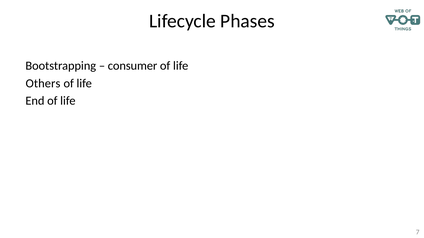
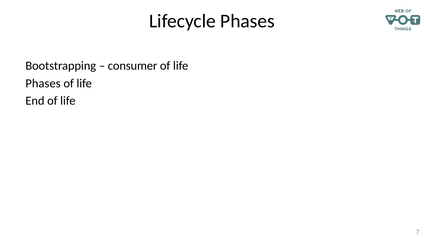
Others at (43, 84): Others -> Phases
